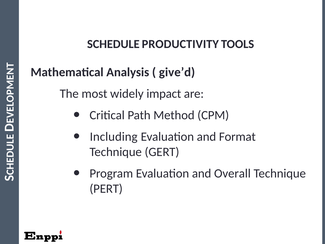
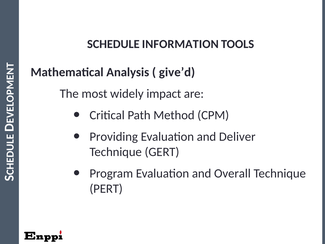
PRODUCTIVITY: PRODUCTIVITY -> INFORMATION
Including: Including -> Providing
Format: Format -> Deliver
